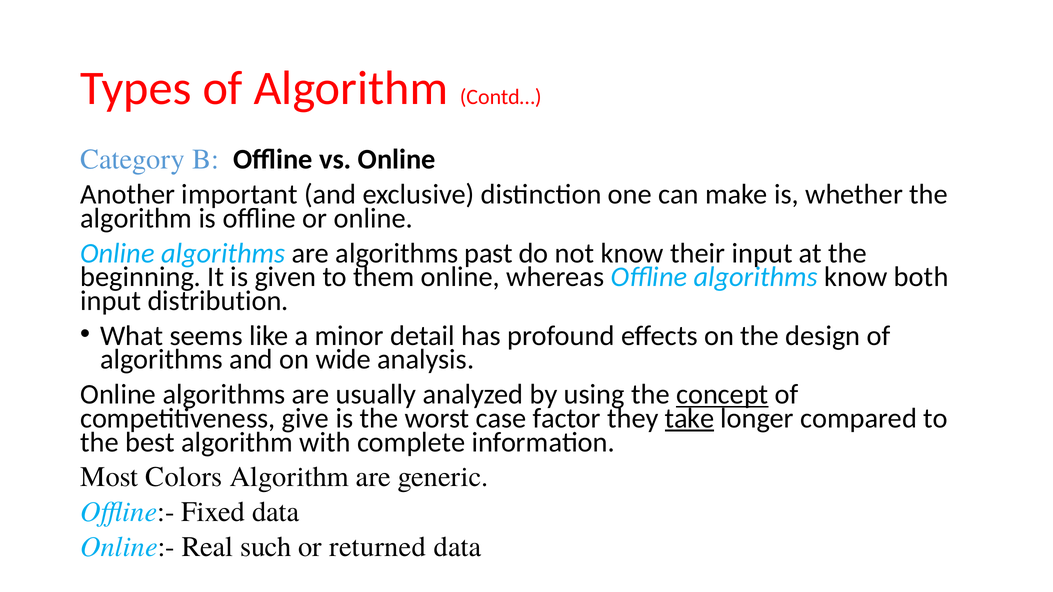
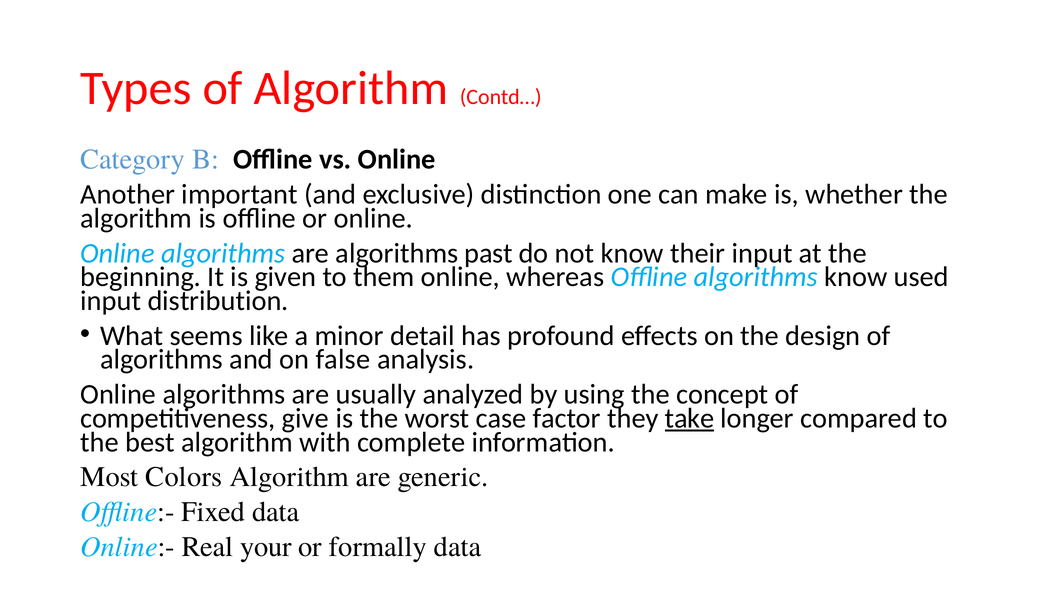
both: both -> used
wide: wide -> false
concept underline: present -> none
such: such -> your
returned: returned -> formally
